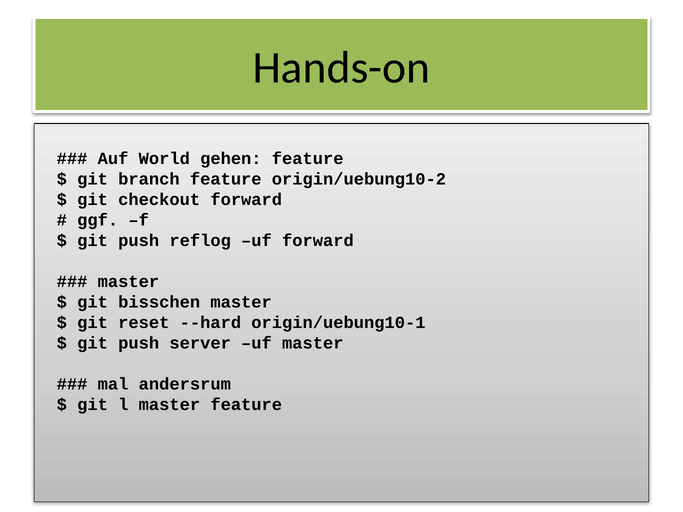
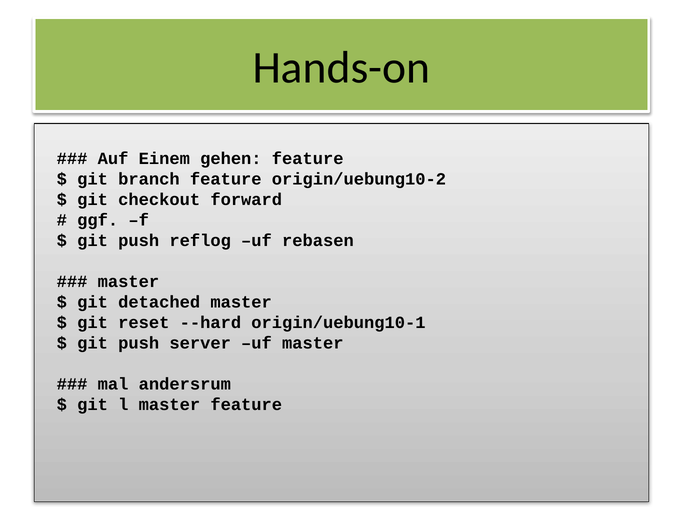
World: World -> Einem
uf forward: forward -> rebasen
bisschen: bisschen -> detached
